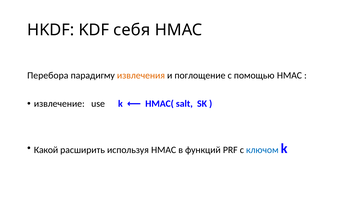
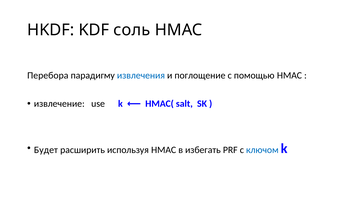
себя: себя -> соль
извлечения colour: orange -> blue
Какой: Какой -> Будет
функций: функций -> избегать
